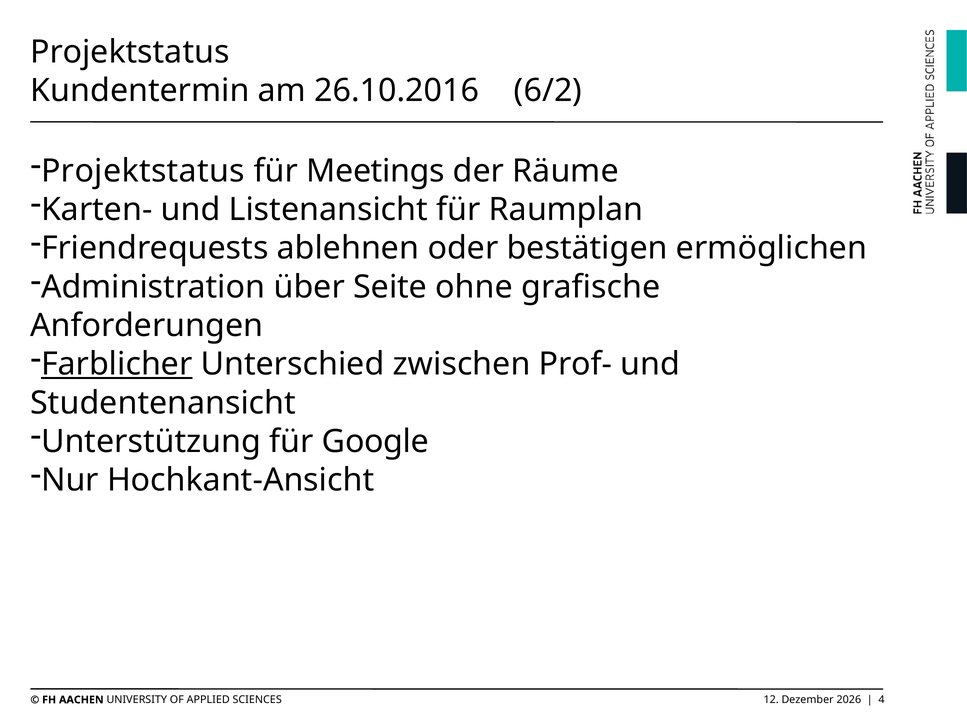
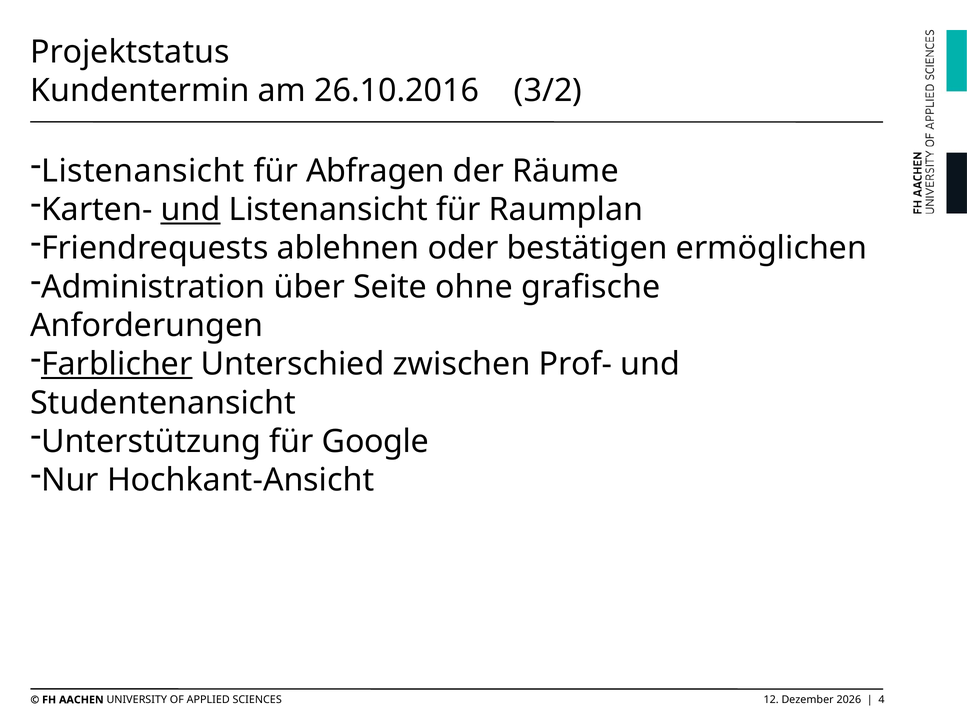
6/2: 6/2 -> 3/2
Projektstatus at (143, 171): Projektstatus -> Listenansicht
Meetings: Meetings -> Abfragen
und at (191, 210) underline: none -> present
